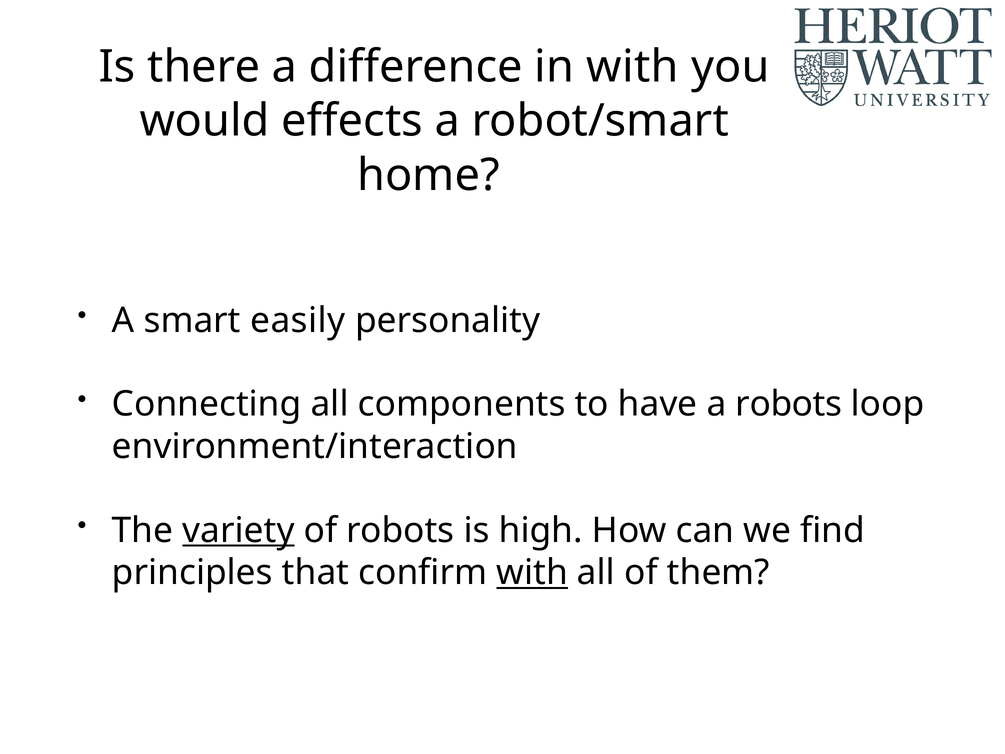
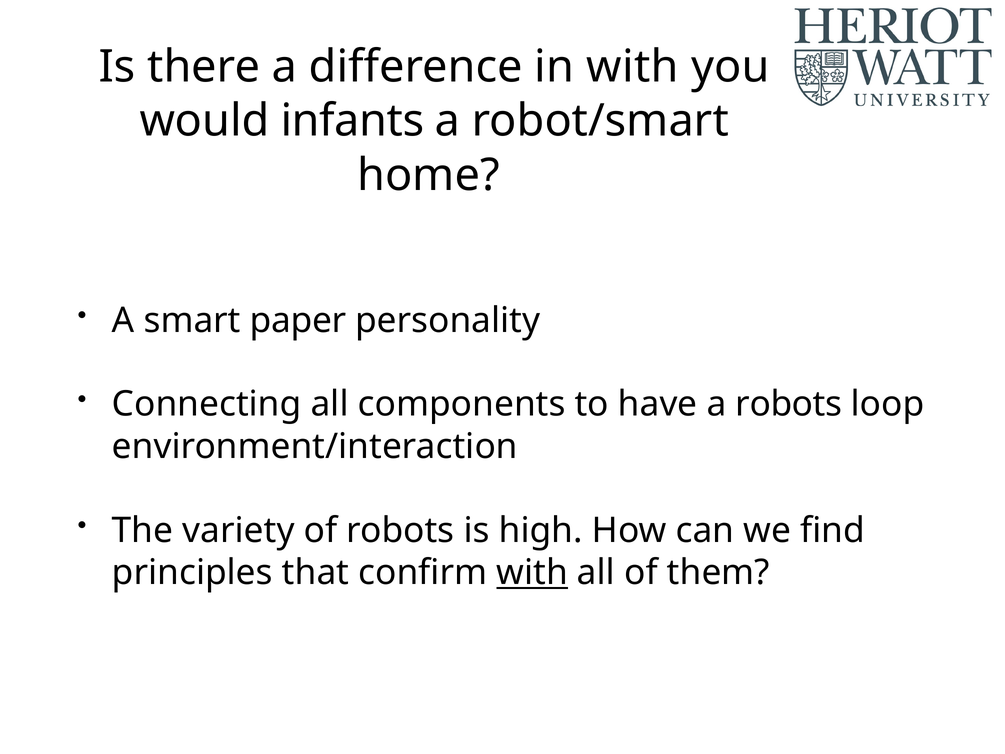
effects: effects -> infants
easily: easily -> paper
variety underline: present -> none
